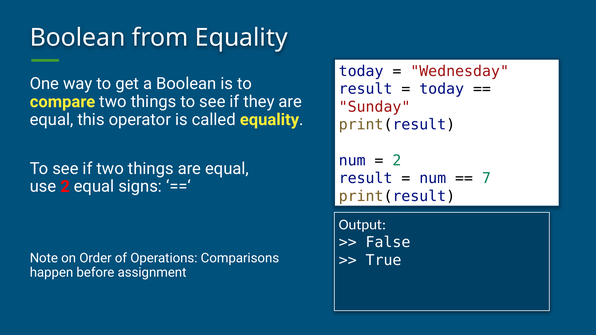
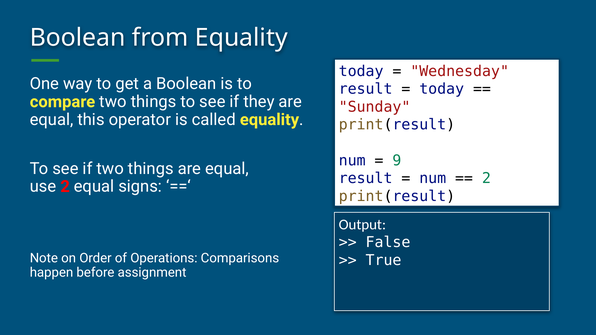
2 at (397, 161): 2 -> 9
7 at (486, 178): 7 -> 2
